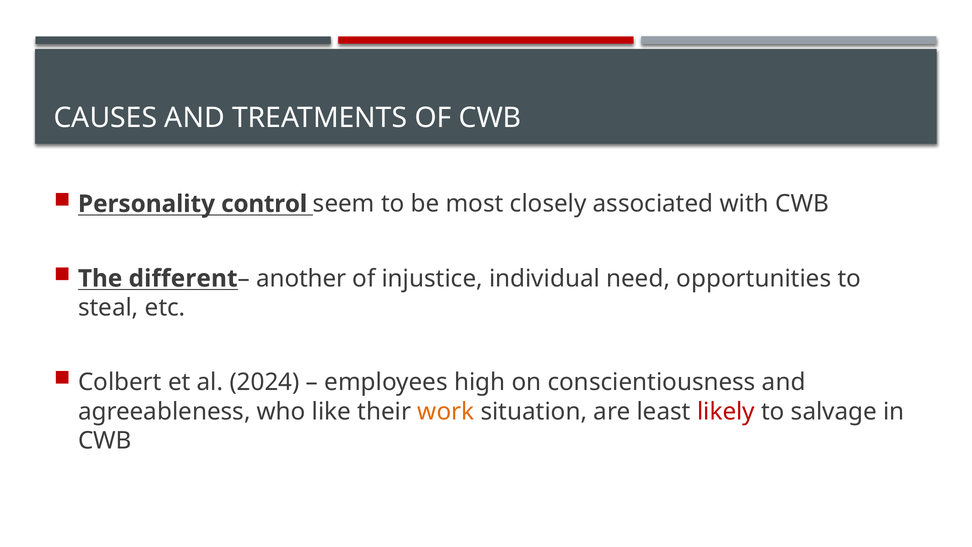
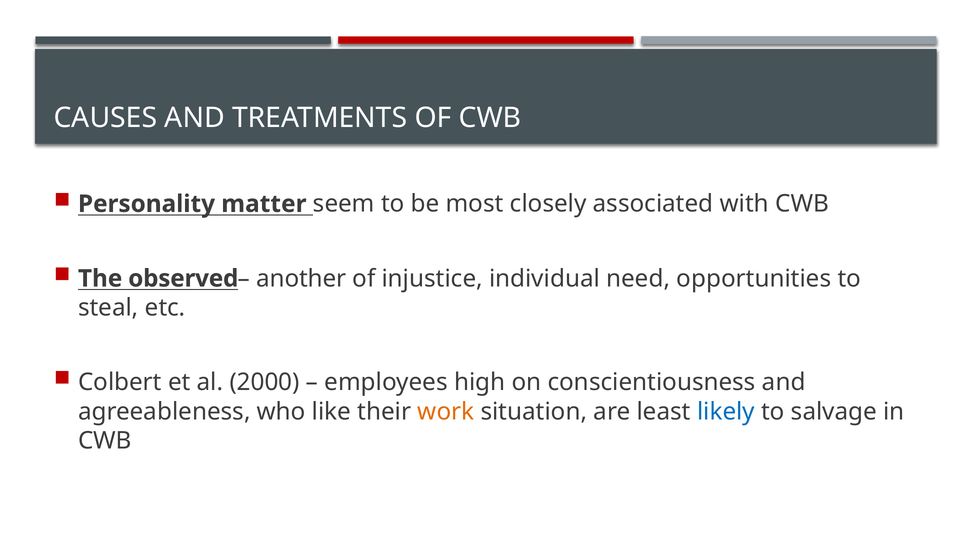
control: control -> matter
different: different -> observed
2024: 2024 -> 2000
likely colour: red -> blue
